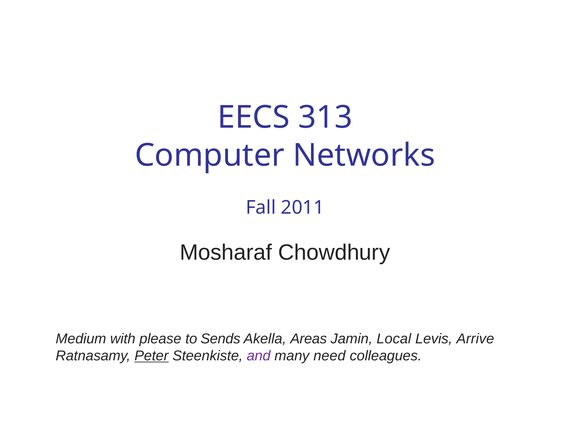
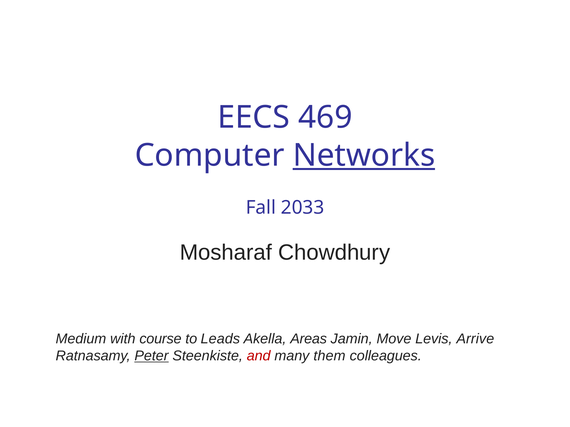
313: 313 -> 469
Networks underline: none -> present
2011: 2011 -> 2033
please: please -> course
Sends: Sends -> Leads
Local: Local -> Move
and colour: purple -> red
need: need -> them
